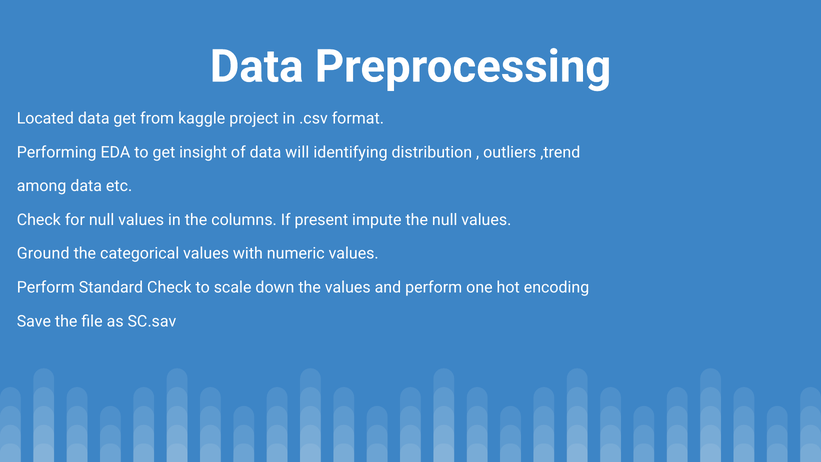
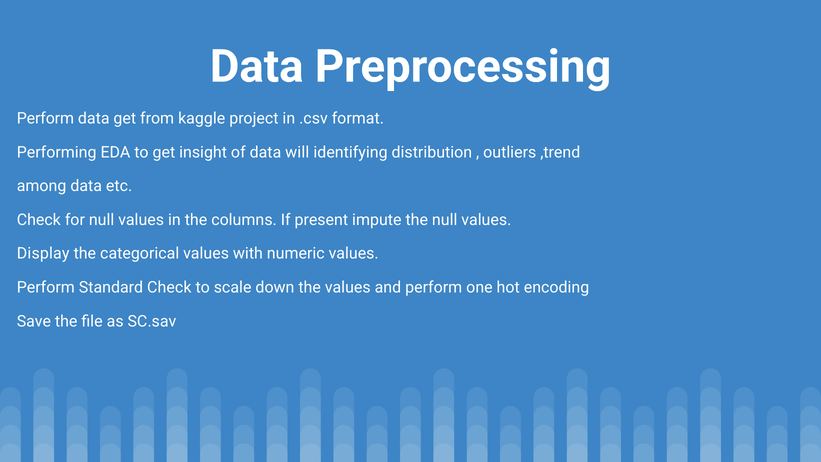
Located at (45, 118): Located -> Perform
Ground: Ground -> Display
